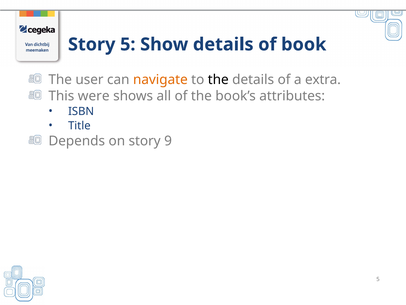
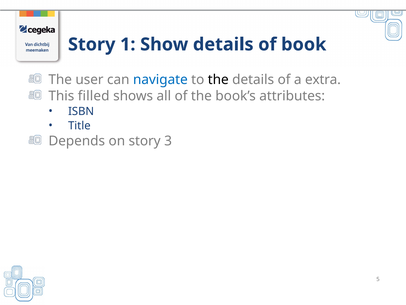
Story 5: 5 -> 1
navigate colour: orange -> blue
were: were -> filled
9: 9 -> 3
